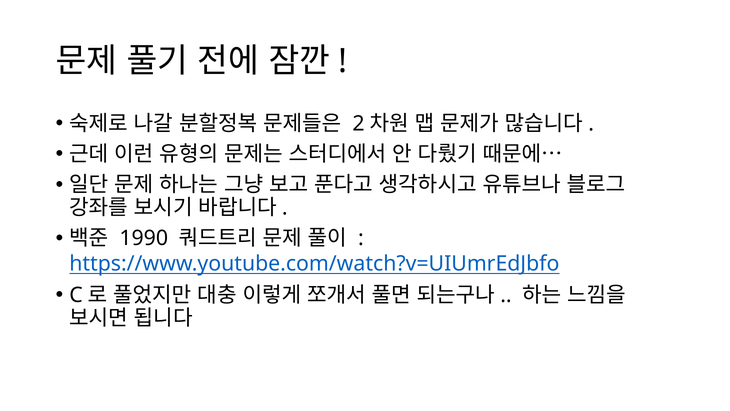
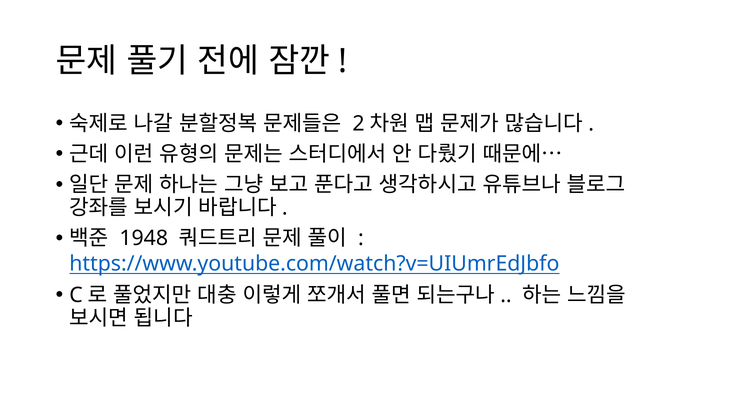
1990: 1990 -> 1948
